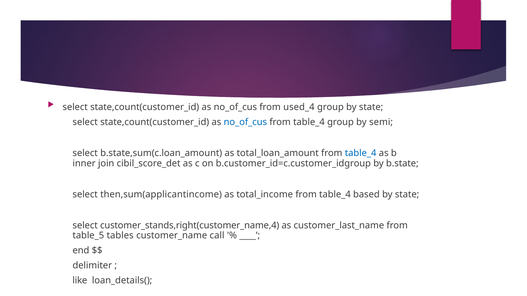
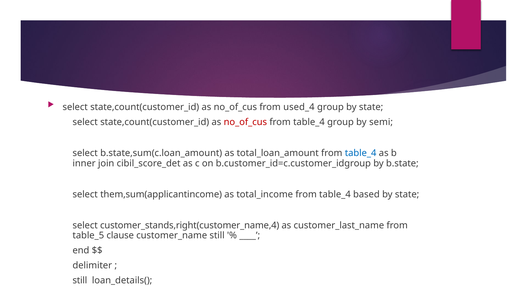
no_of_cus at (245, 122) colour: blue -> red
then,sum(applicantincome: then,sum(applicantincome -> them,sum(applicantincome
tables: tables -> clause
customer_name call: call -> still
like at (80, 281): like -> still
